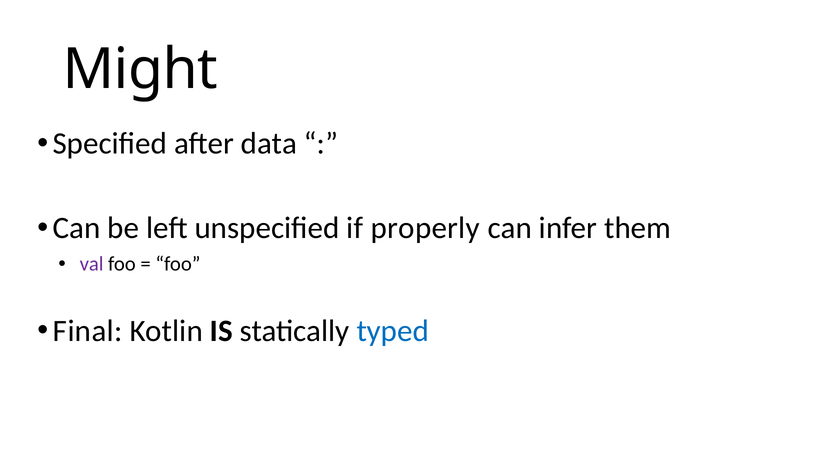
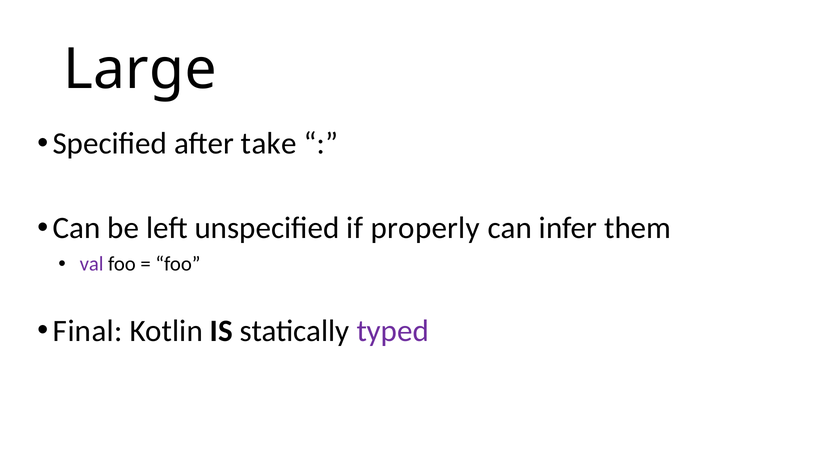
Might: Might -> Large
data: data -> take
typed colour: blue -> purple
